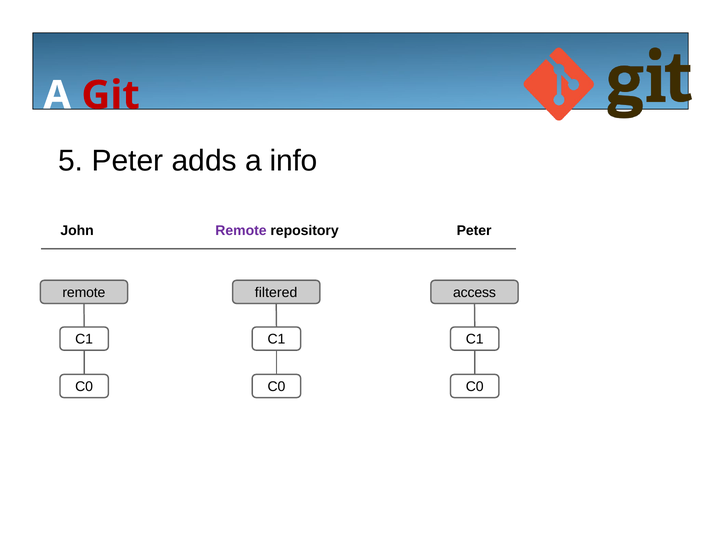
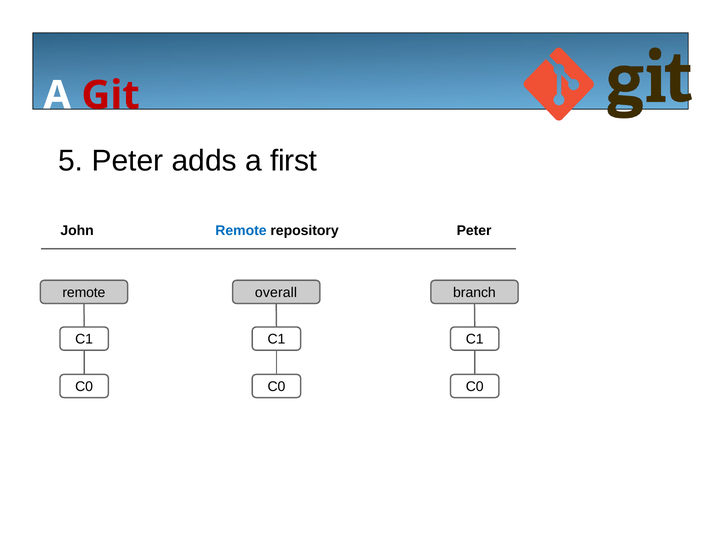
info: info -> first
Remote at (241, 231) colour: purple -> blue
filtered: filtered -> overall
access: access -> branch
